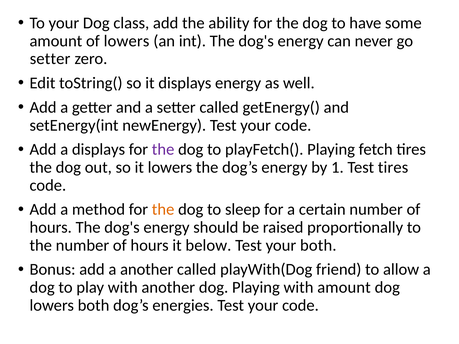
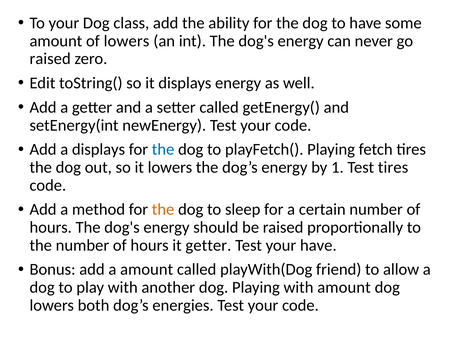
setter at (50, 59): setter -> raised
the at (163, 150) colour: purple -> blue
it below: below -> getter
your both: both -> have
a another: another -> amount
